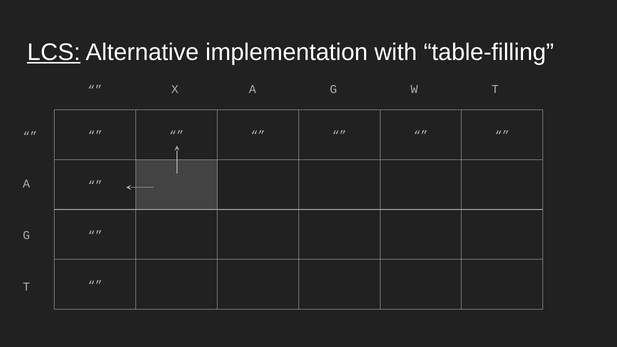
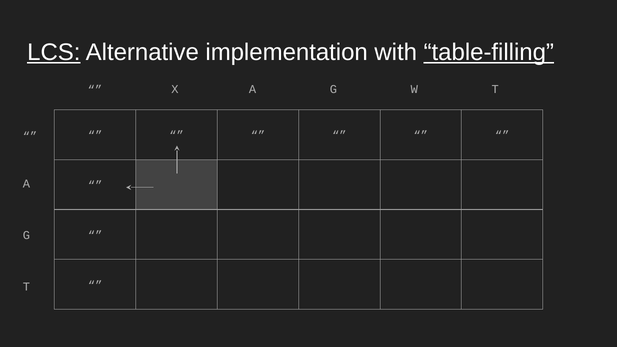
table-filling underline: none -> present
